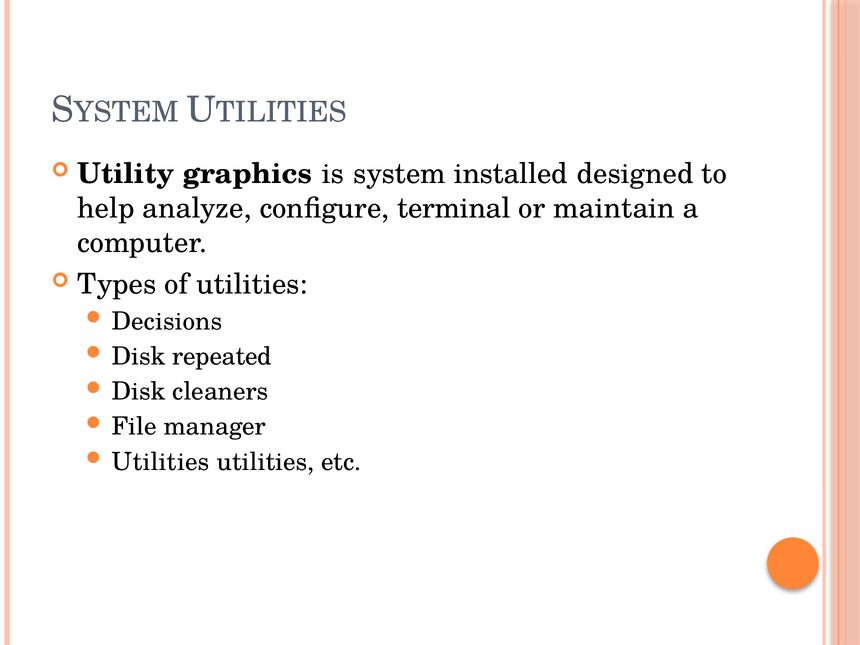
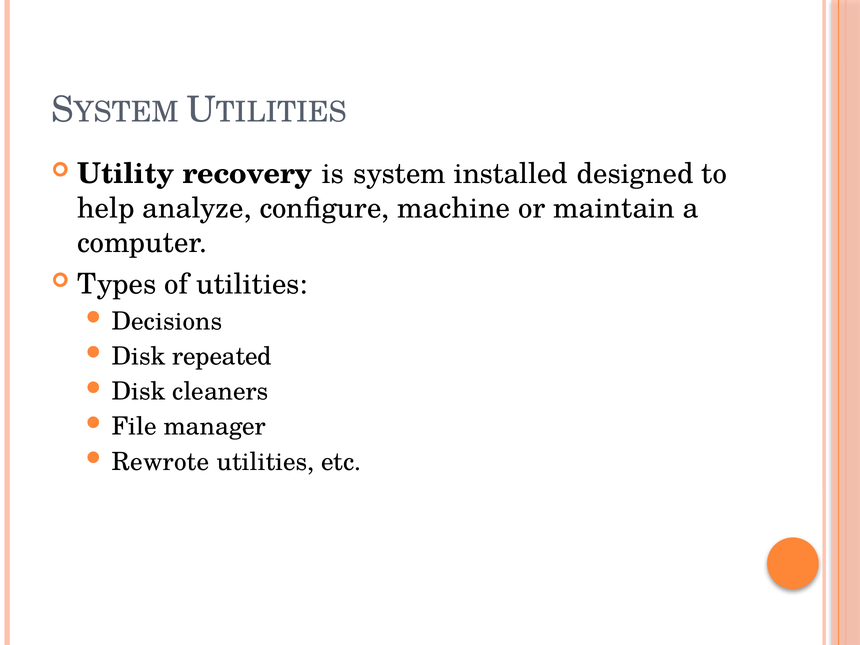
graphics: graphics -> recovery
terminal: terminal -> machine
Utilities at (161, 462): Utilities -> Rewrote
